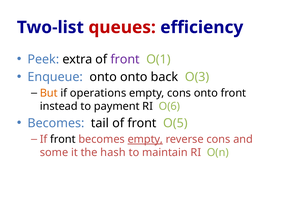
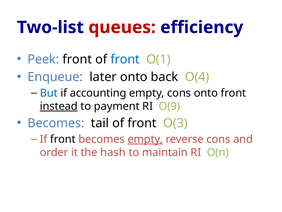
Peek extra: extra -> front
front at (125, 59) colour: purple -> blue
Enqueue onto: onto -> later
O(3: O(3 -> O(4
But colour: orange -> blue
operations: operations -> accounting
instead underline: none -> present
O(6: O(6 -> O(9
O(5: O(5 -> O(3
some: some -> order
